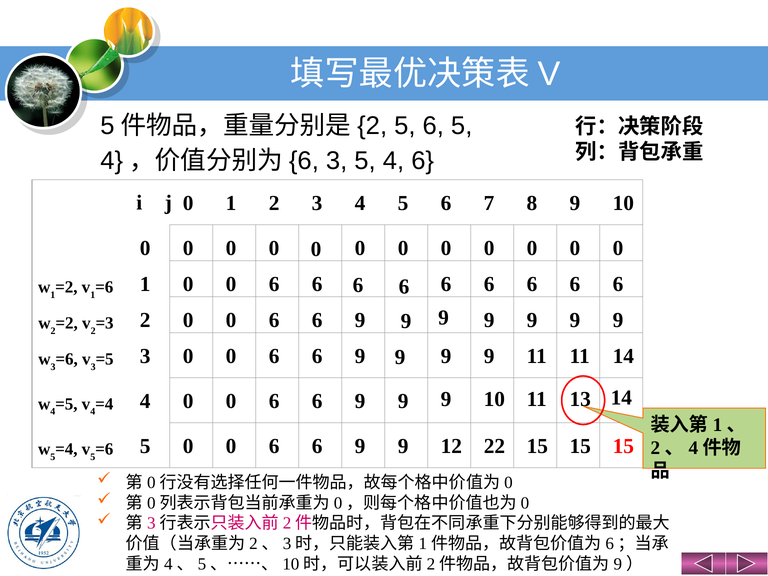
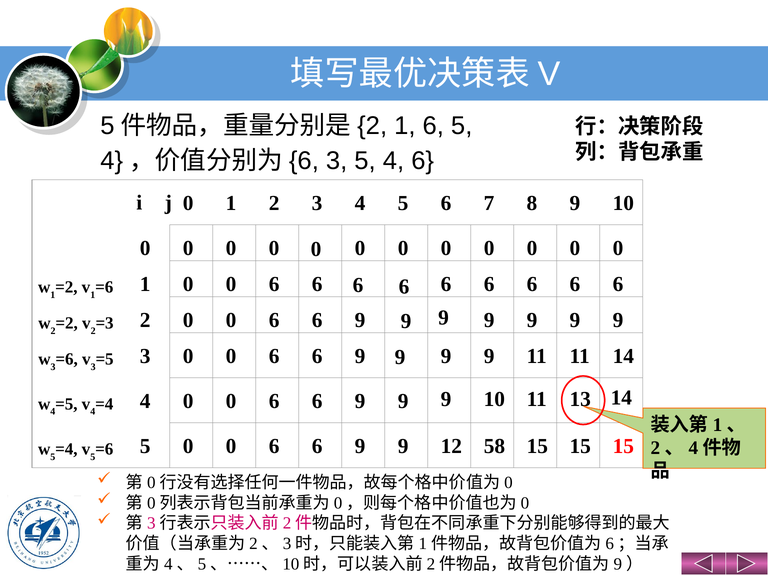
5 at (405, 126): 5 -> 1
22: 22 -> 58
